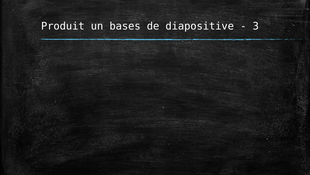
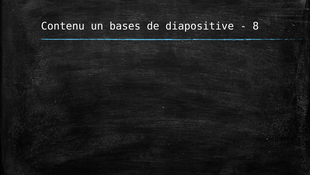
Produit: Produit -> Contenu
3: 3 -> 8
